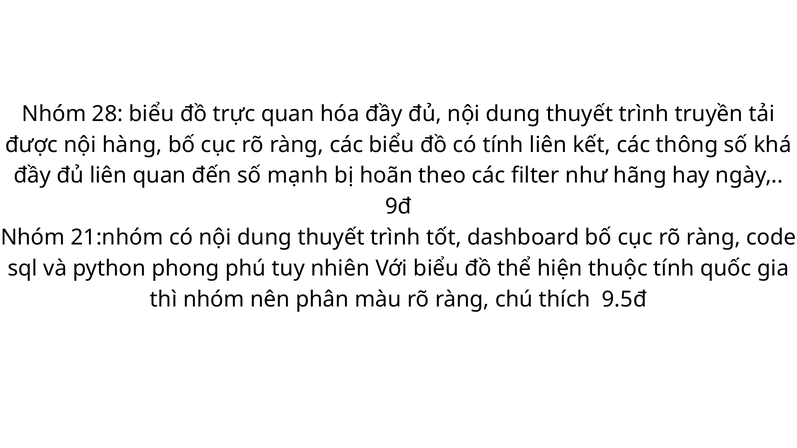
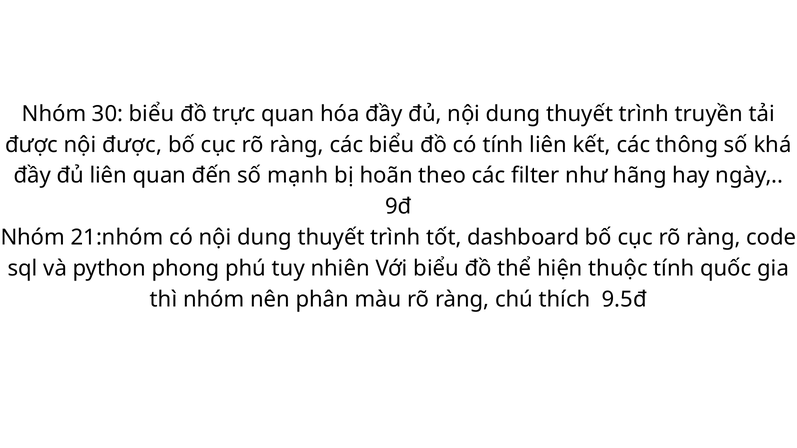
28: 28 -> 30
nội hàng: hàng -> được
